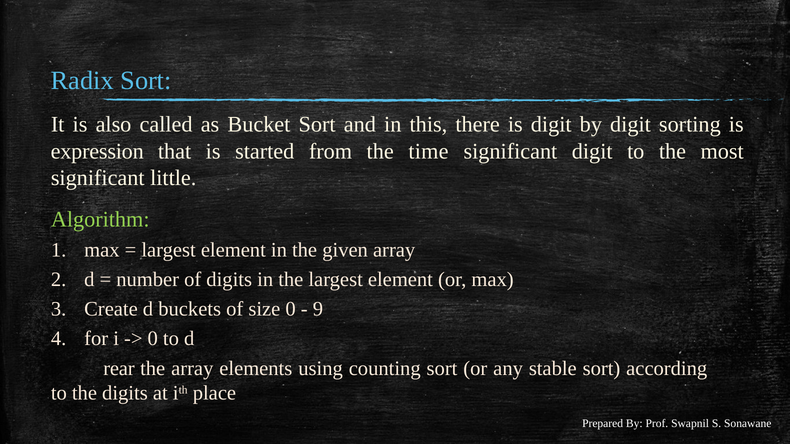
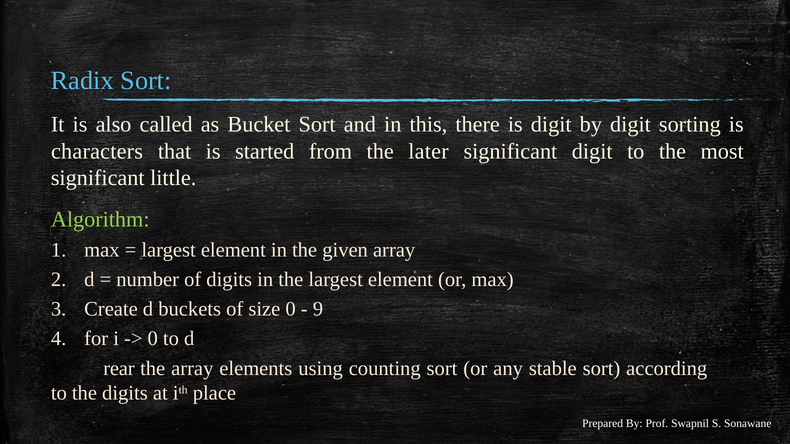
expression: expression -> characters
time: time -> later
